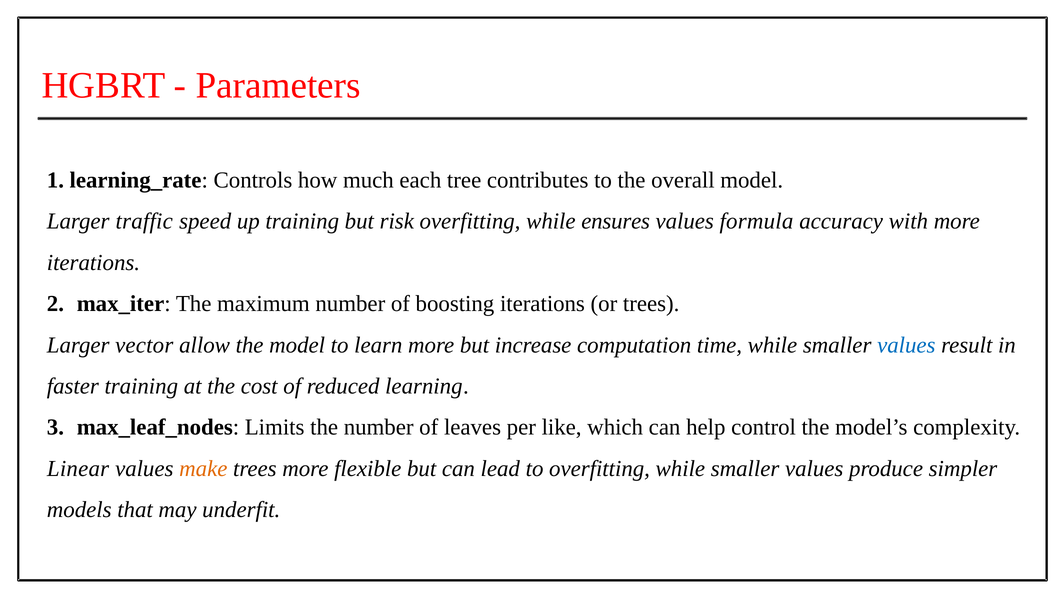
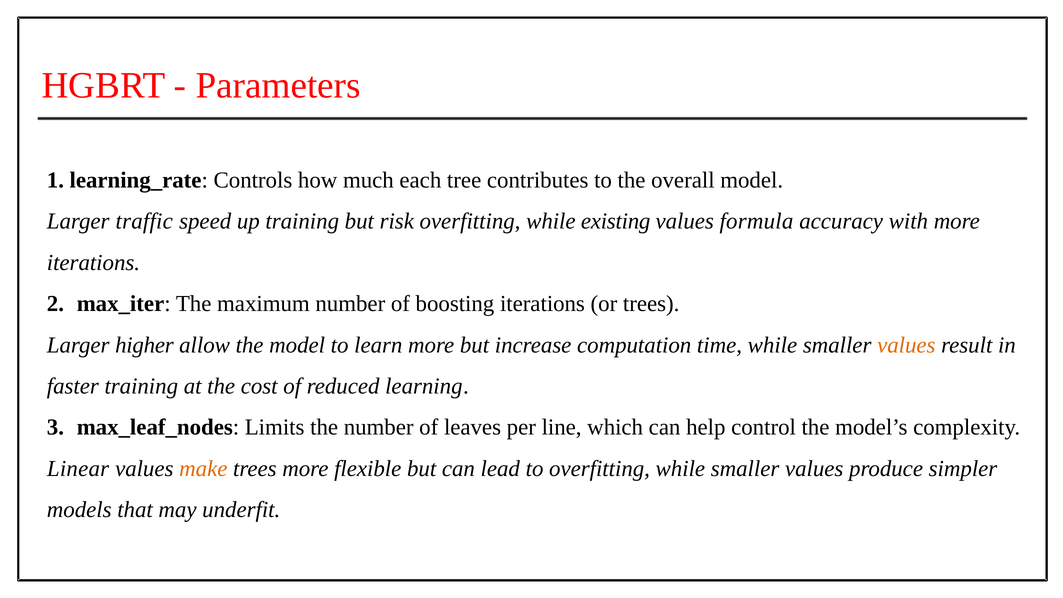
ensures: ensures -> existing
vector: vector -> higher
values at (906, 345) colour: blue -> orange
like: like -> line
